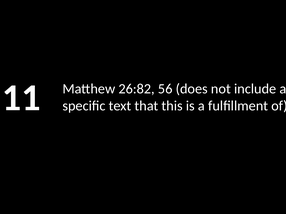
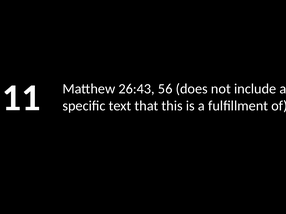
26:82: 26:82 -> 26:43
